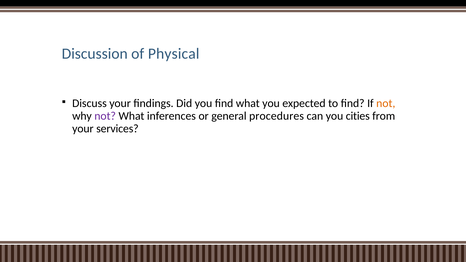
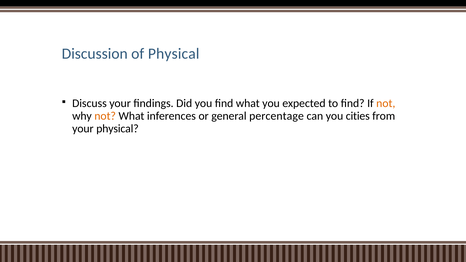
not at (105, 116) colour: purple -> orange
procedures: procedures -> percentage
your services: services -> physical
